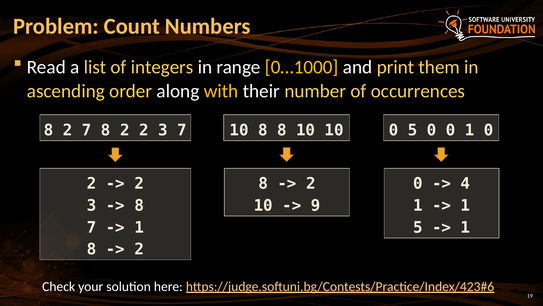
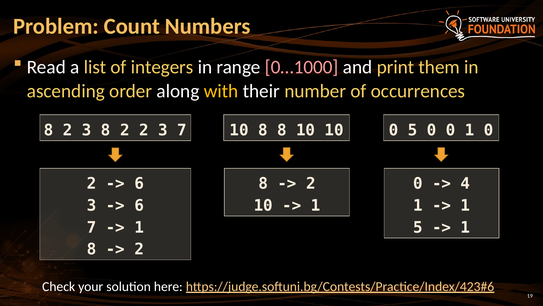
0…1000 colour: yellow -> pink
8 2 7: 7 -> 3
2 at (139, 183): 2 -> 6
8 at (139, 205): 8 -> 6
9 at (316, 205): 9 -> 1
